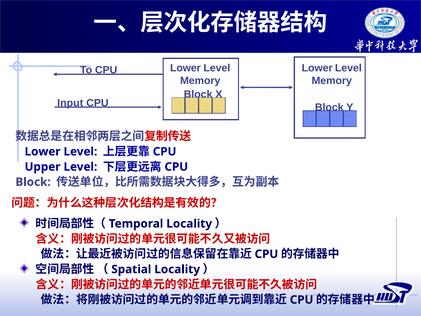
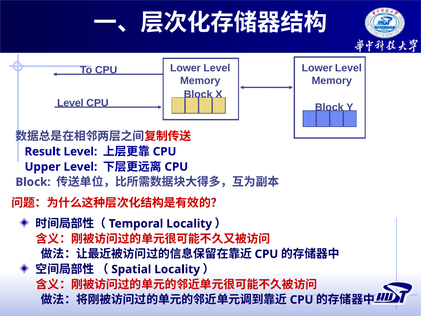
Input at (70, 103): Input -> Level
Lower at (43, 151): Lower -> Result
